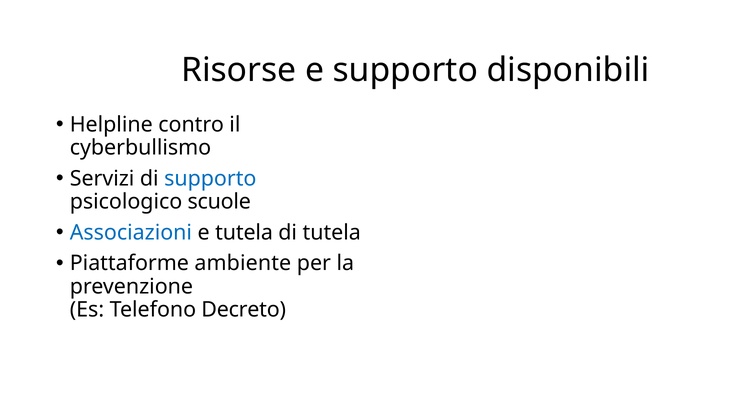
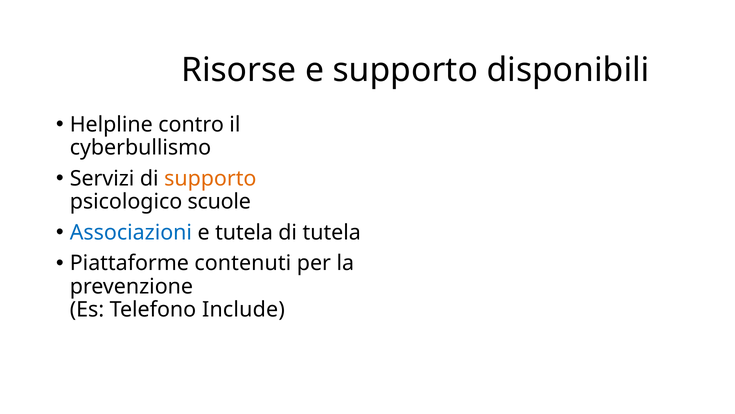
supporto at (210, 178) colour: blue -> orange
ambiente: ambiente -> contenuti
Decreto: Decreto -> Include
